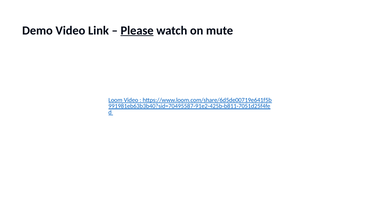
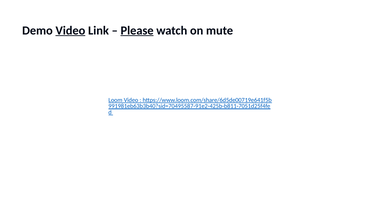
Video at (70, 30) underline: none -> present
